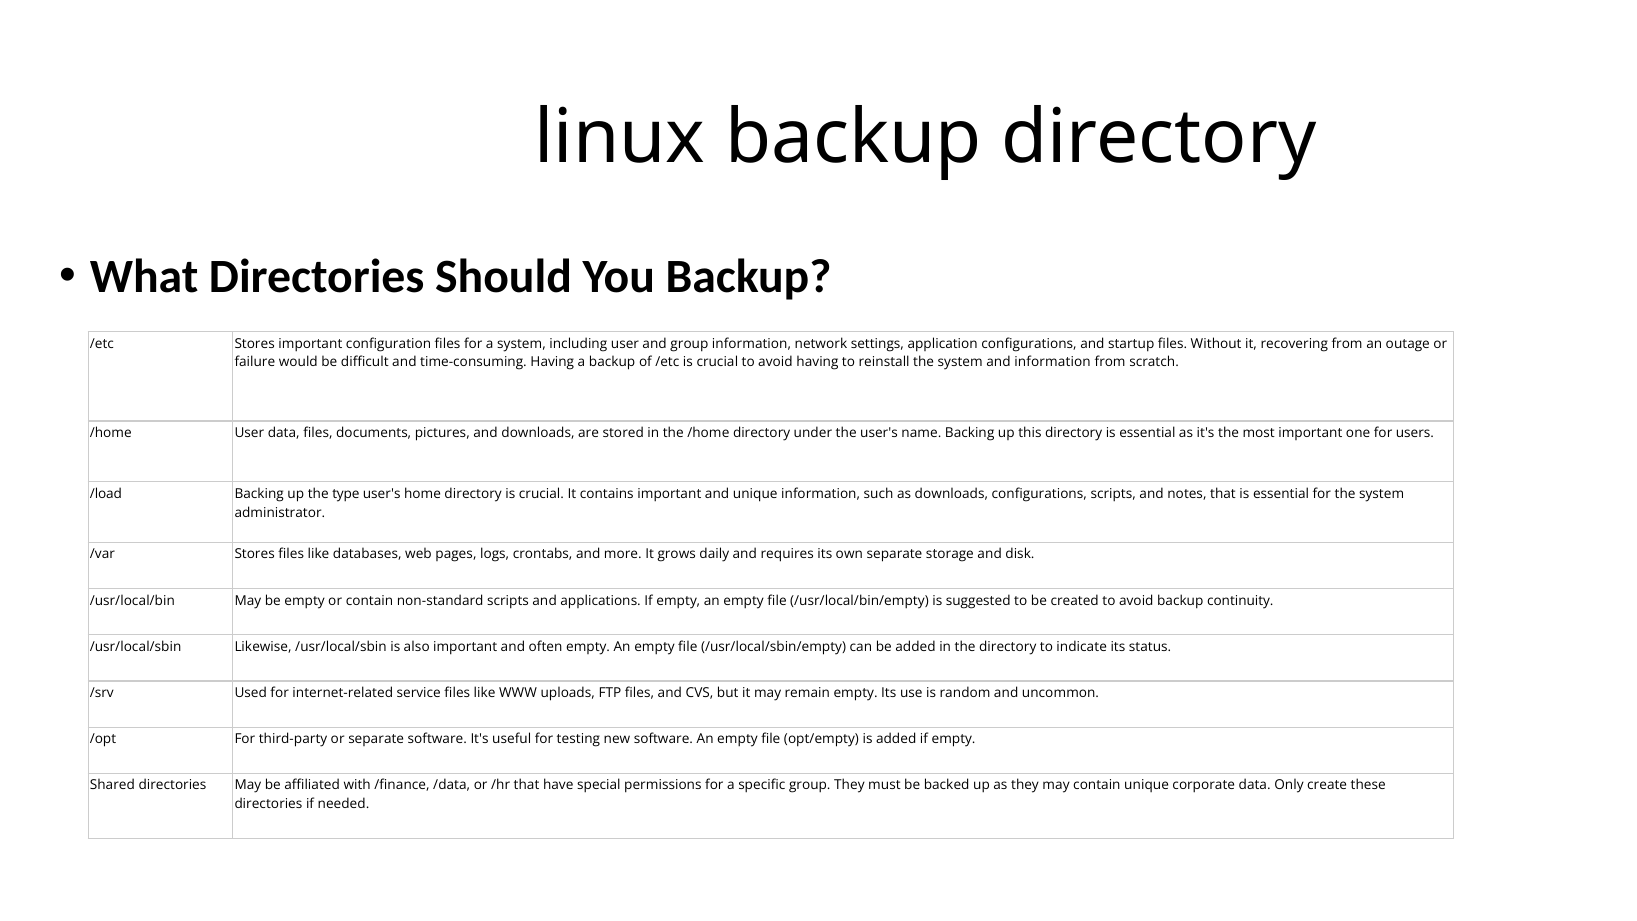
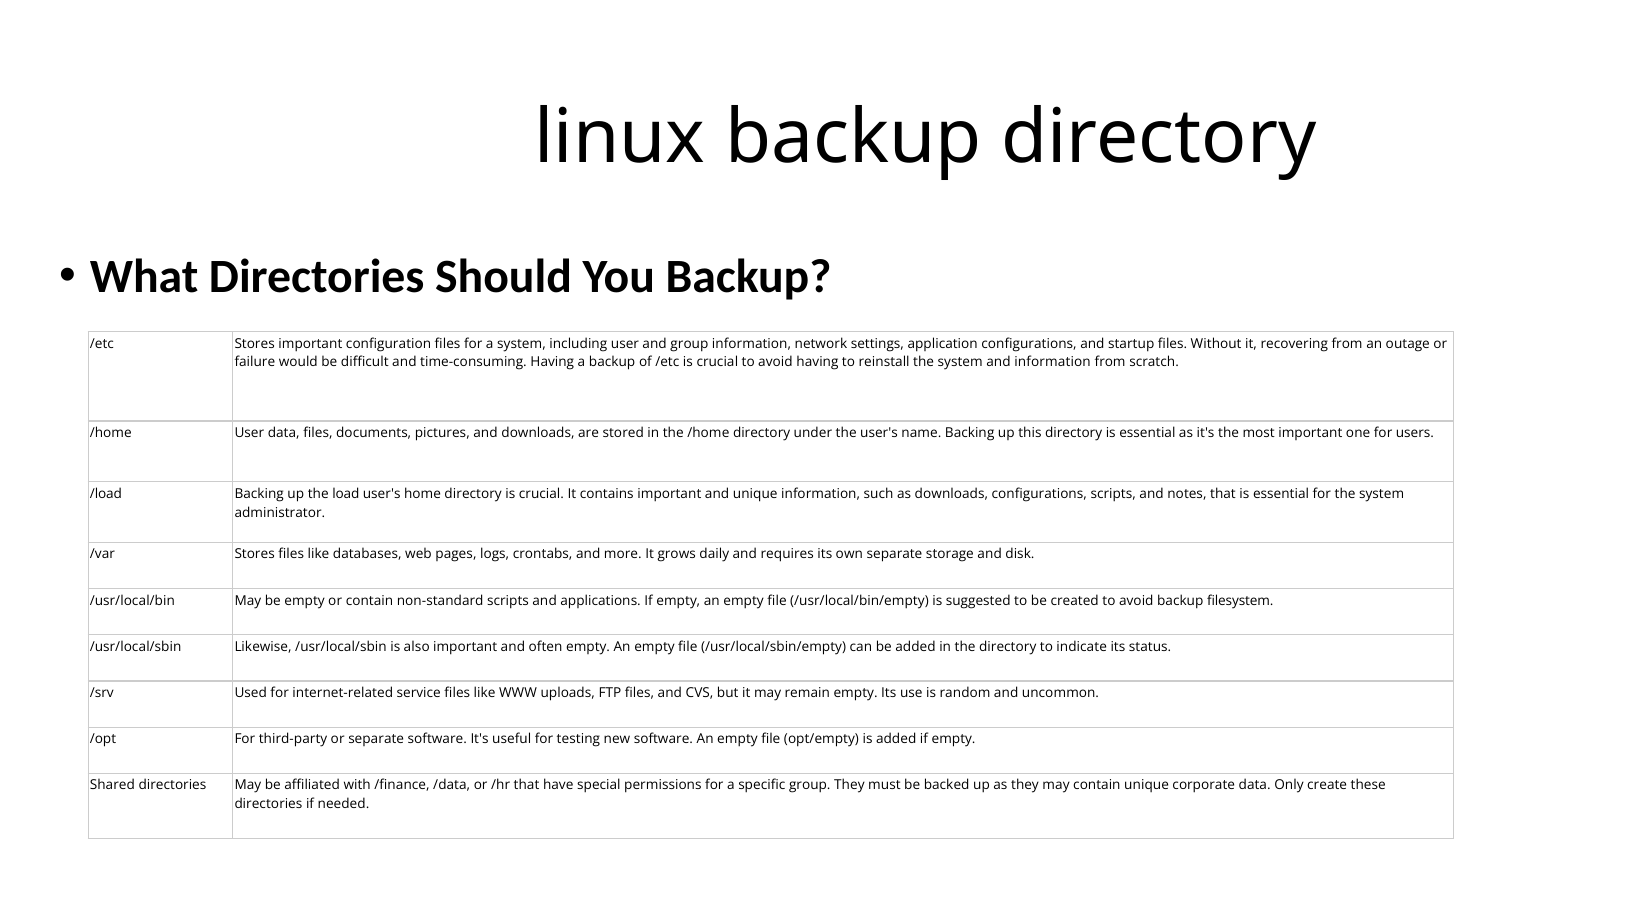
type: type -> load
continuity: continuity -> filesystem
